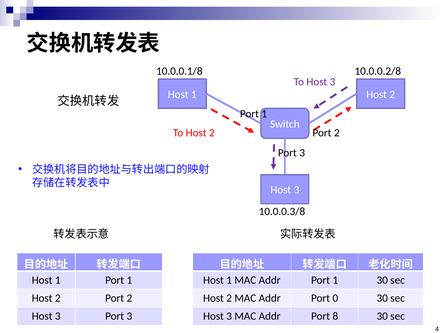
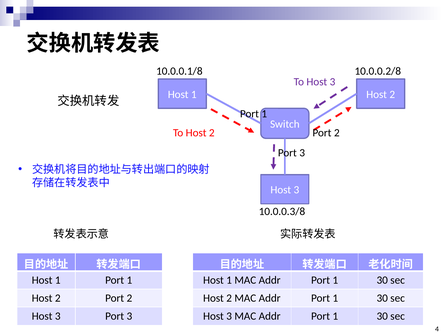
0 at (335, 298): 0 -> 1
8 at (335, 316): 8 -> 1
